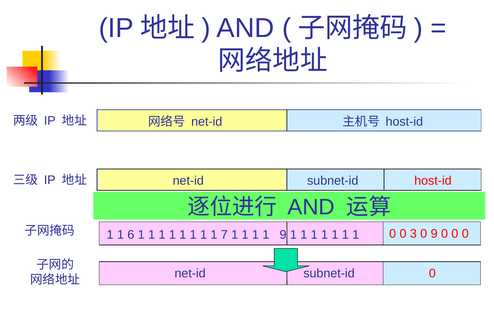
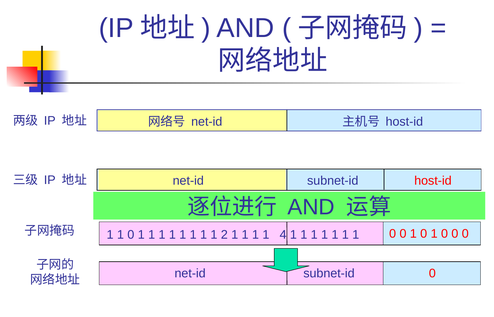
6 at (131, 235): 6 -> 0
7: 7 -> 2
1 9: 9 -> 4
0 0 3: 3 -> 1
9 at (434, 234): 9 -> 1
